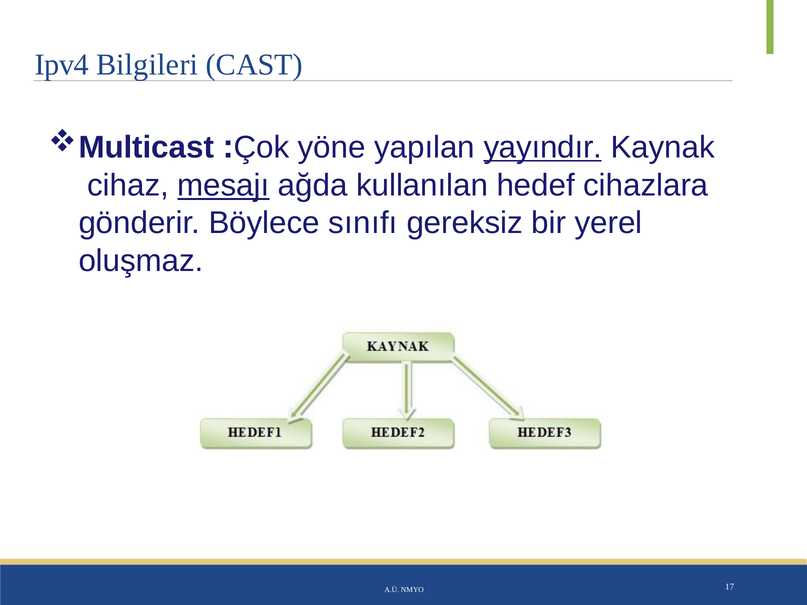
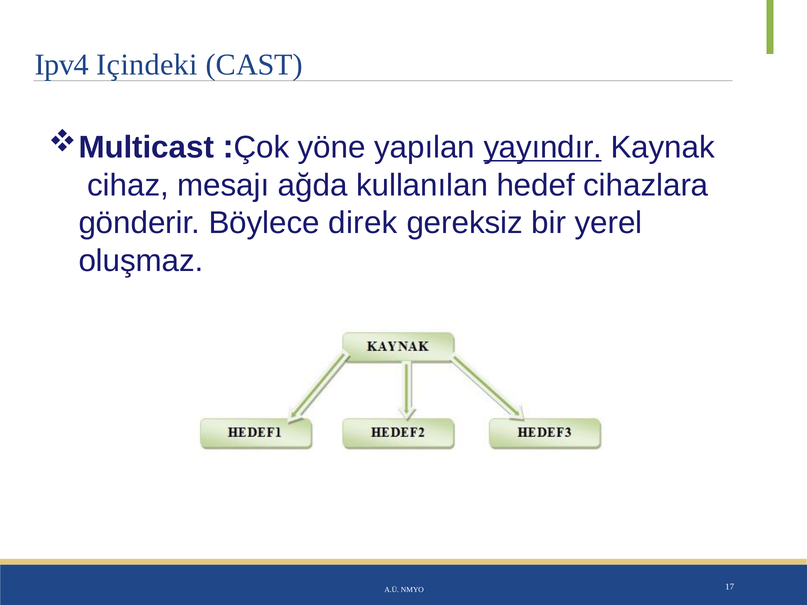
Bilgileri: Bilgileri -> Içindeki
mesajı underline: present -> none
sınıfı: sınıfı -> direk
